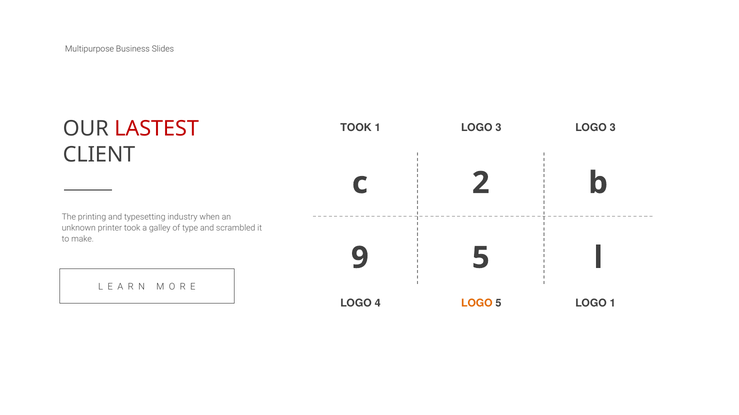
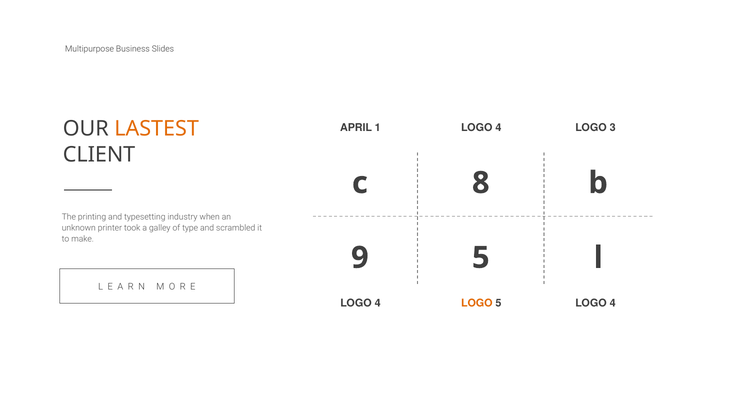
LASTEST colour: red -> orange
TOOK at (356, 128): TOOK -> APRIL
1 LOGO 3: 3 -> 4
2: 2 -> 8
5 LOGO 1: 1 -> 4
